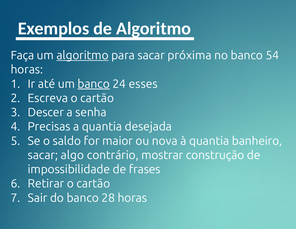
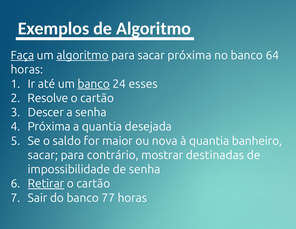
Faça underline: none -> present
54: 54 -> 64
Escreva: Escreva -> Resolve
Precisas at (49, 126): Precisas -> Próxima
sacar algo: algo -> para
construção: construção -> destinadas
de frases: frases -> senha
Retirar underline: none -> present
28: 28 -> 77
